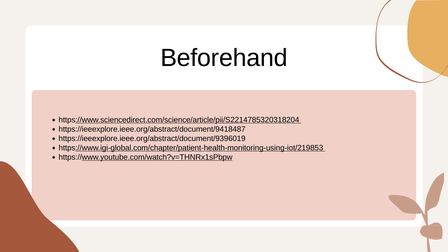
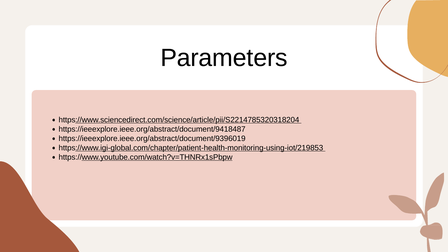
Beforehand: Beforehand -> Parameters
